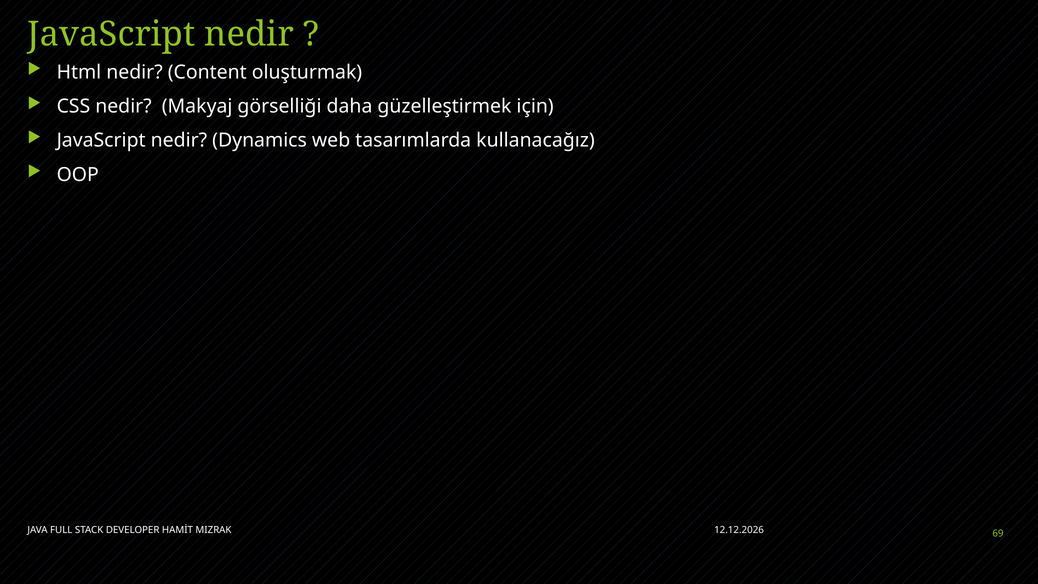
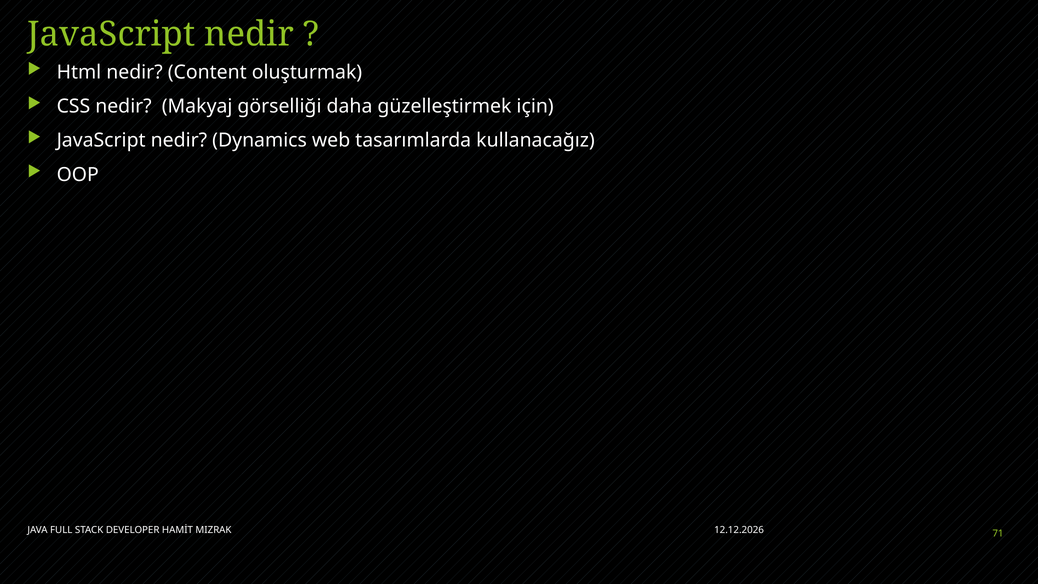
69: 69 -> 71
